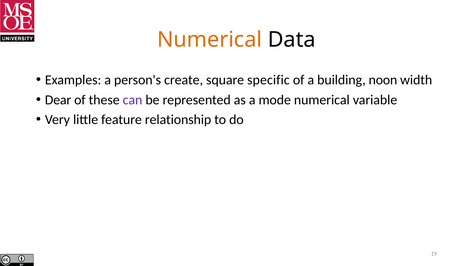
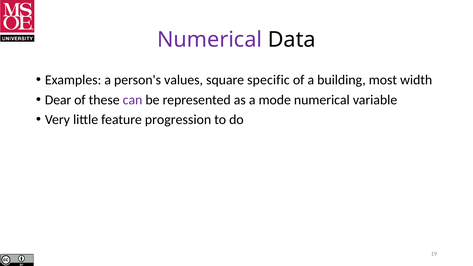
Numerical at (210, 40) colour: orange -> purple
create: create -> values
noon: noon -> most
relationship: relationship -> progression
